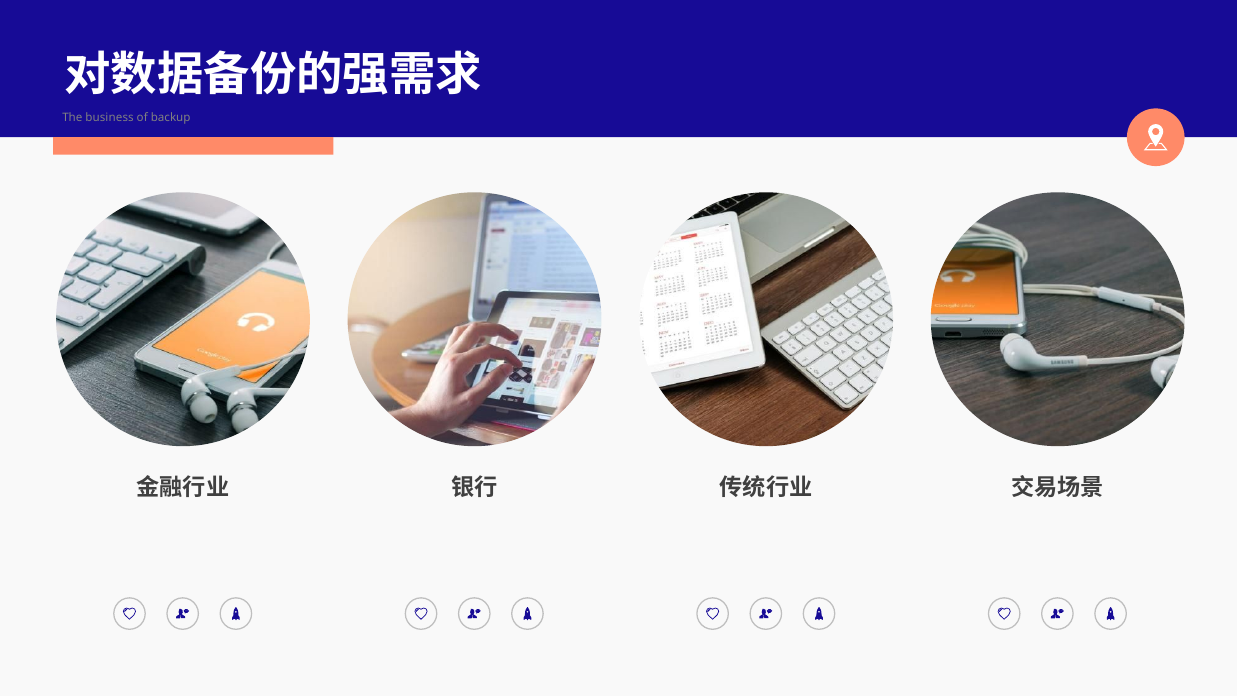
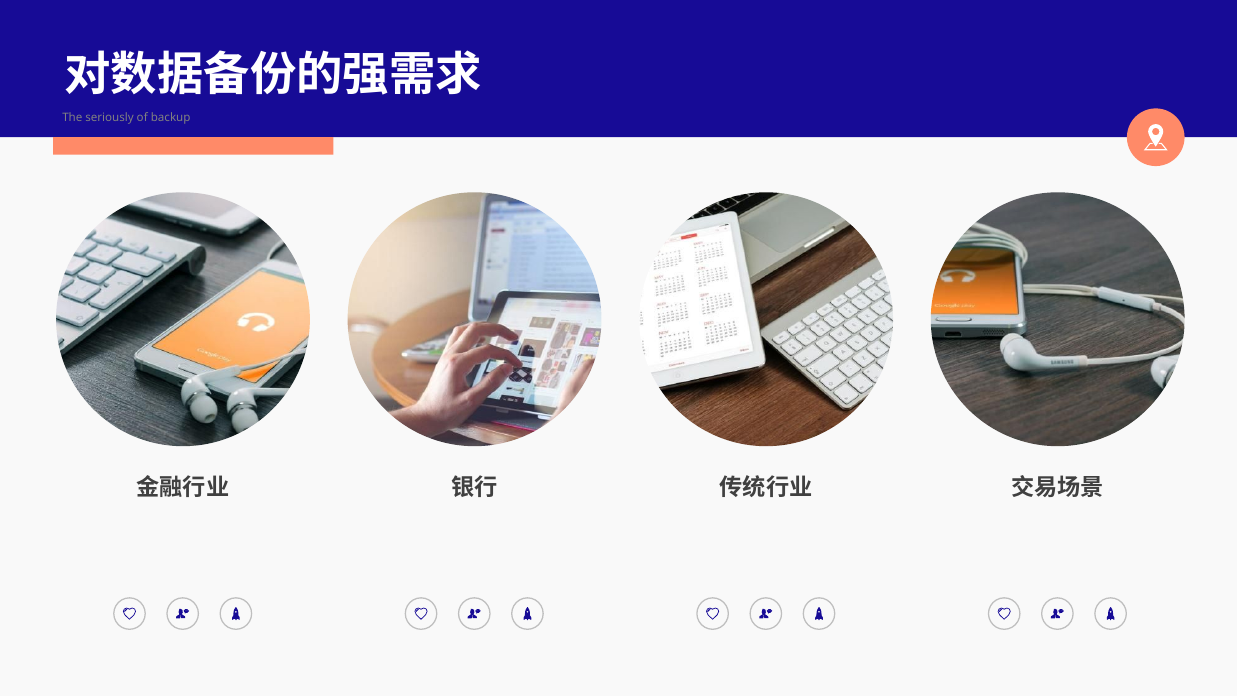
business: business -> seriously
